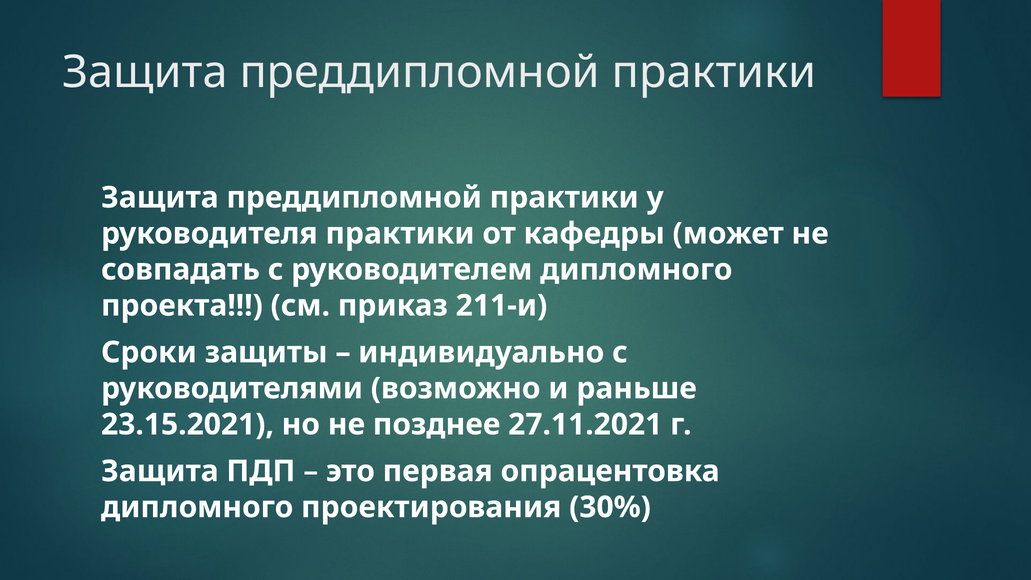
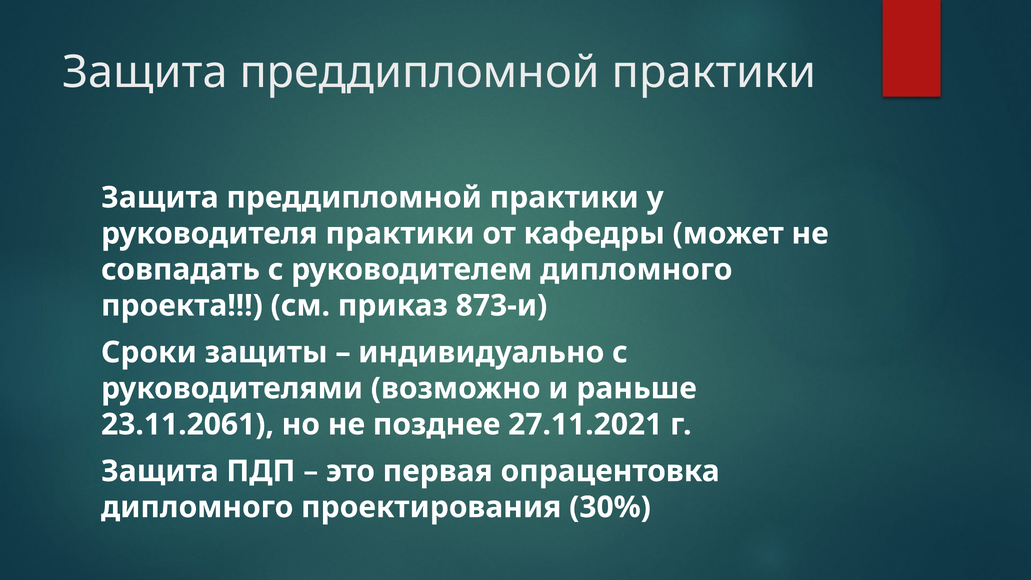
211-и: 211-и -> 873-и
23.15.2021: 23.15.2021 -> 23.11.2061
